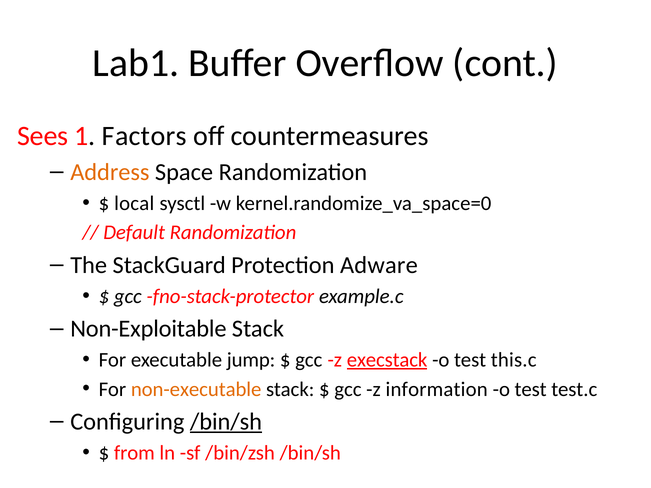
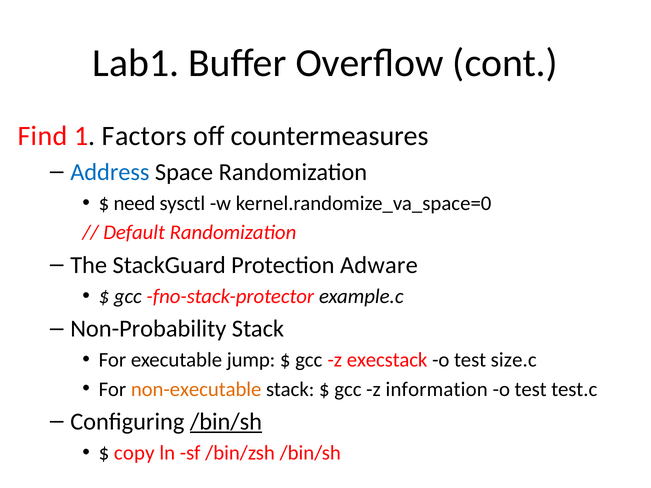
Sees: Sees -> Find
Address colour: orange -> blue
local: local -> need
Non-Exploitable: Non-Exploitable -> Non-Probability
execstack underline: present -> none
this.c: this.c -> size.c
from: from -> copy
